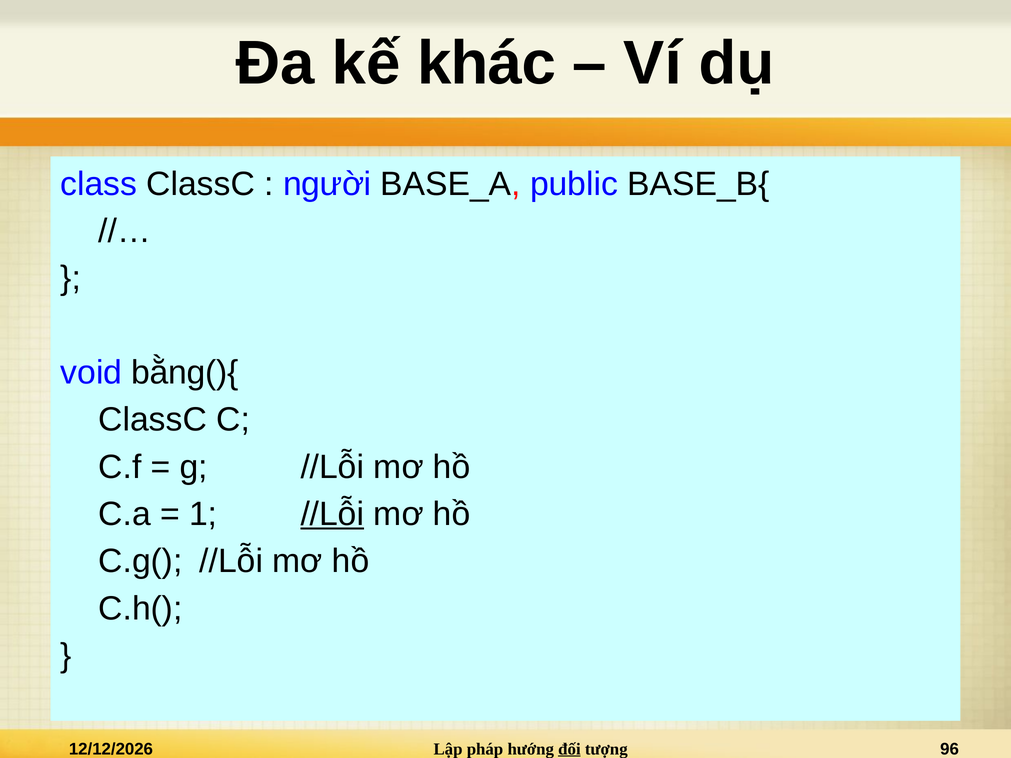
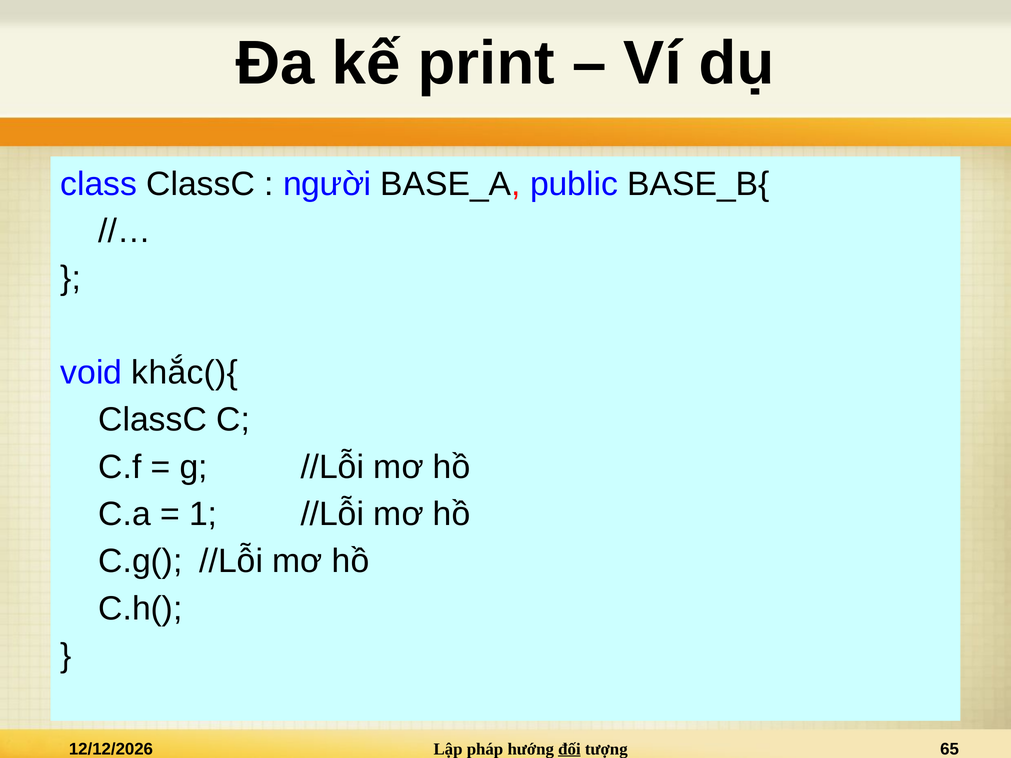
khác: khác -> print
bằng(){: bằng(){ -> khắc(){
//Lỗi at (332, 514) underline: present -> none
96: 96 -> 65
